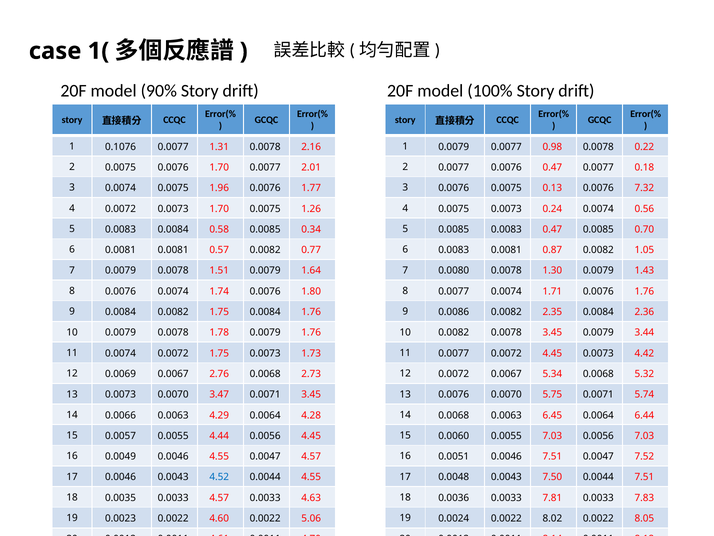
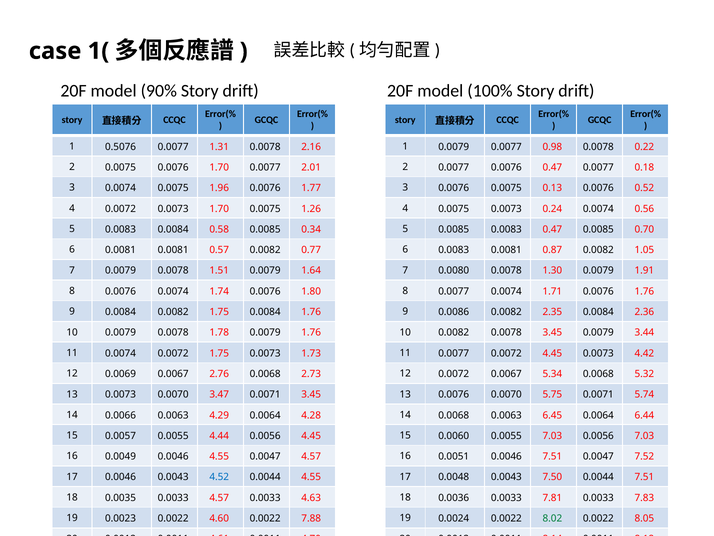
0.1076: 0.1076 -> 0.5076
7.32: 7.32 -> 0.52
1.43: 1.43 -> 1.91
5.06: 5.06 -> 7.88
8.02 colour: black -> green
